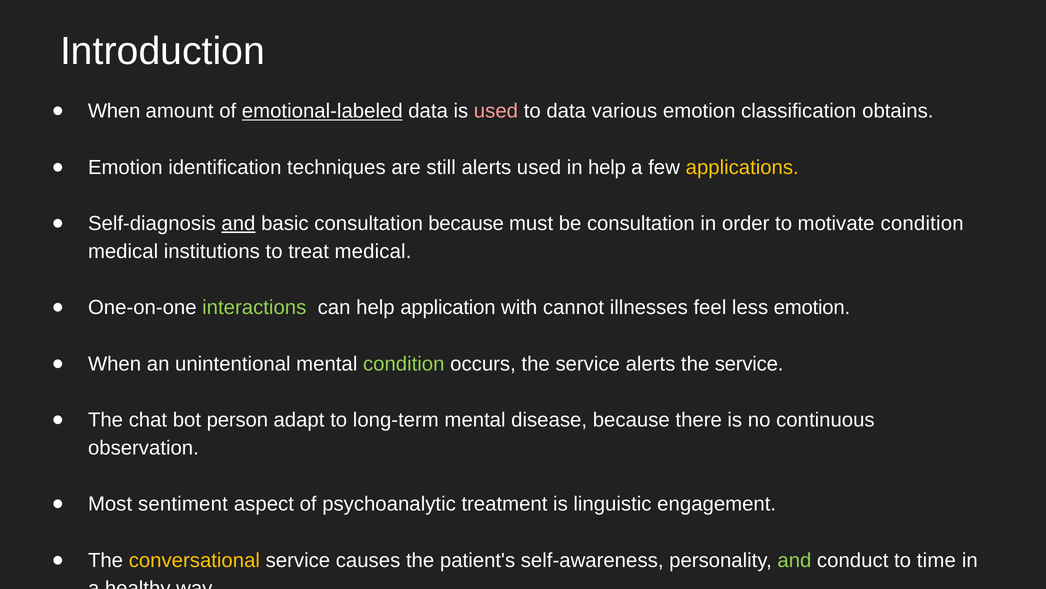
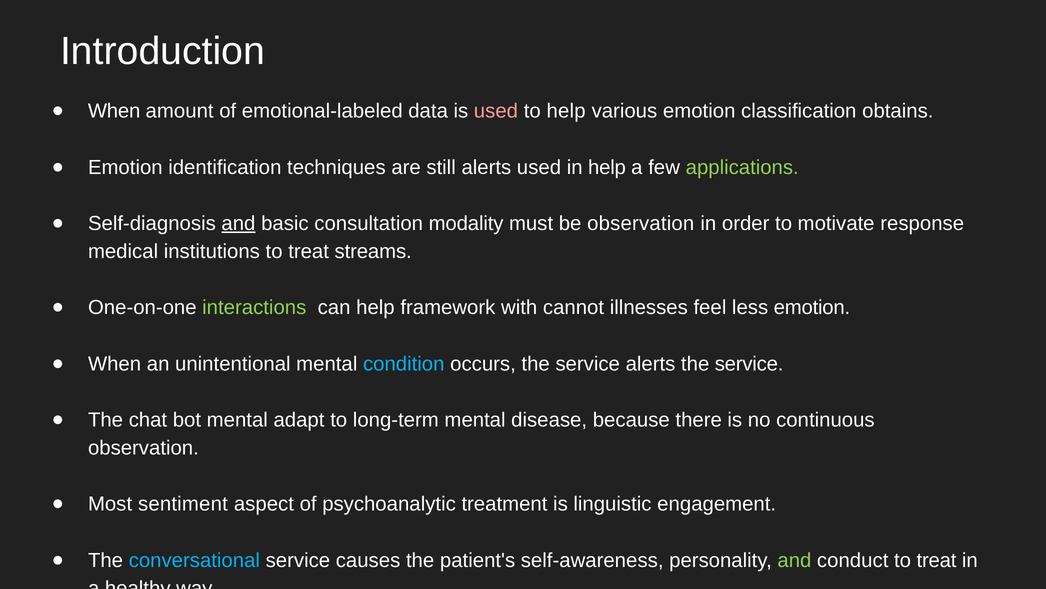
emotional-labeled underline: present -> none
to data: data -> help
applications colour: yellow -> light green
consultation because: because -> modality
be consultation: consultation -> observation
motivate condition: condition -> response
treat medical: medical -> streams
application: application -> framework
condition at (404, 364) colour: light green -> light blue
bot person: person -> mental
conversational colour: yellow -> light blue
conduct to time: time -> treat
